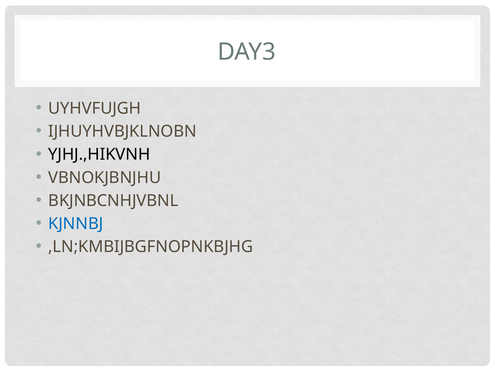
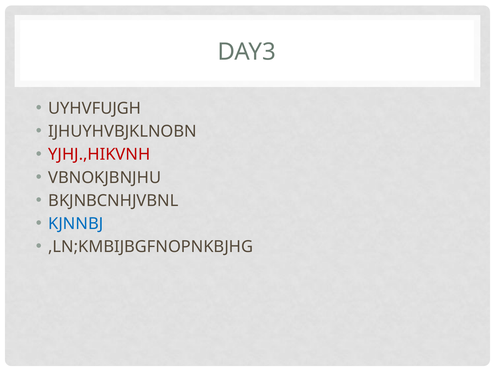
YJHJ.,HIKVNH colour: black -> red
